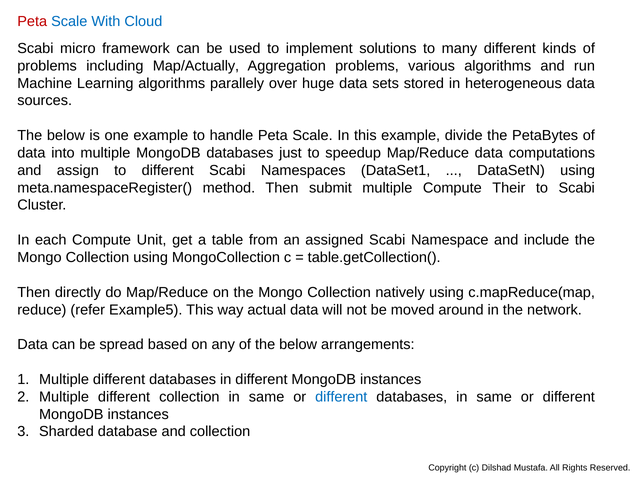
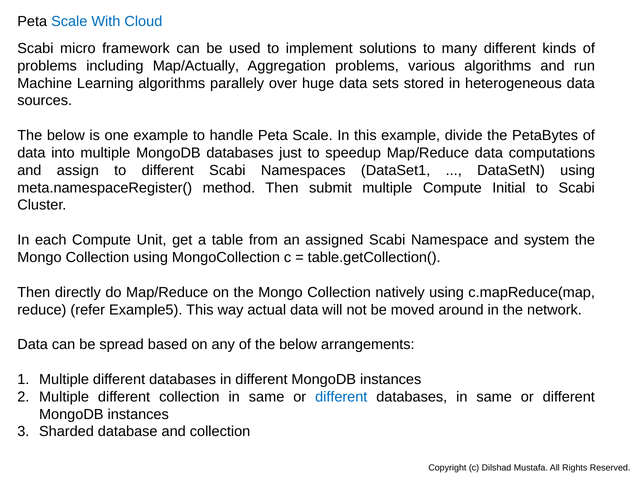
Peta at (32, 21) colour: red -> black
Their: Their -> Initial
include: include -> system
